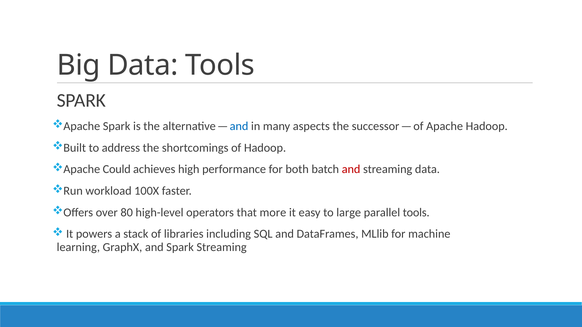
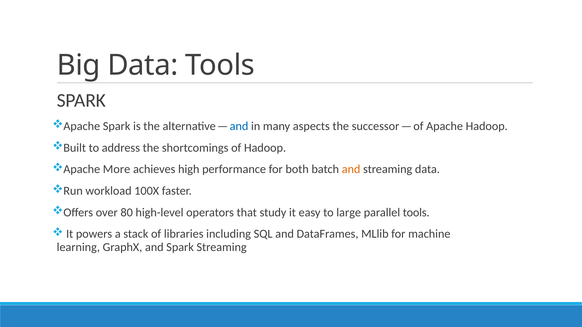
Could: Could -> More
and at (351, 169) colour: red -> orange
more: more -> study
